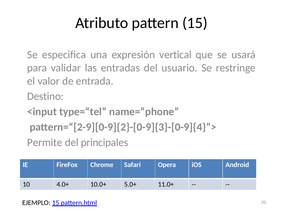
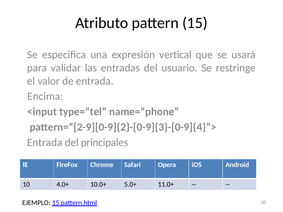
Destino: Destino -> Encima
Permite at (45, 143): Permite -> Entrada
